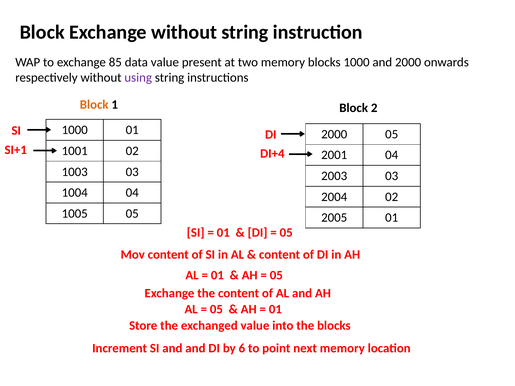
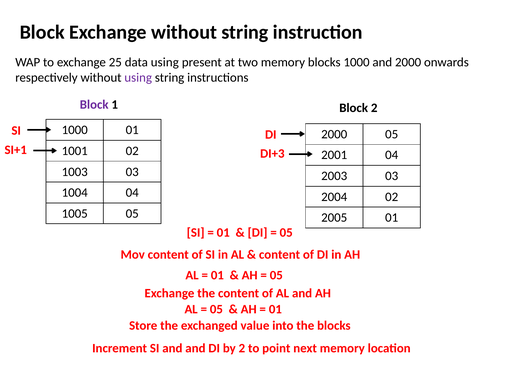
85: 85 -> 25
data value: value -> using
Block at (94, 105) colour: orange -> purple
DI+4: DI+4 -> DI+3
by 6: 6 -> 2
